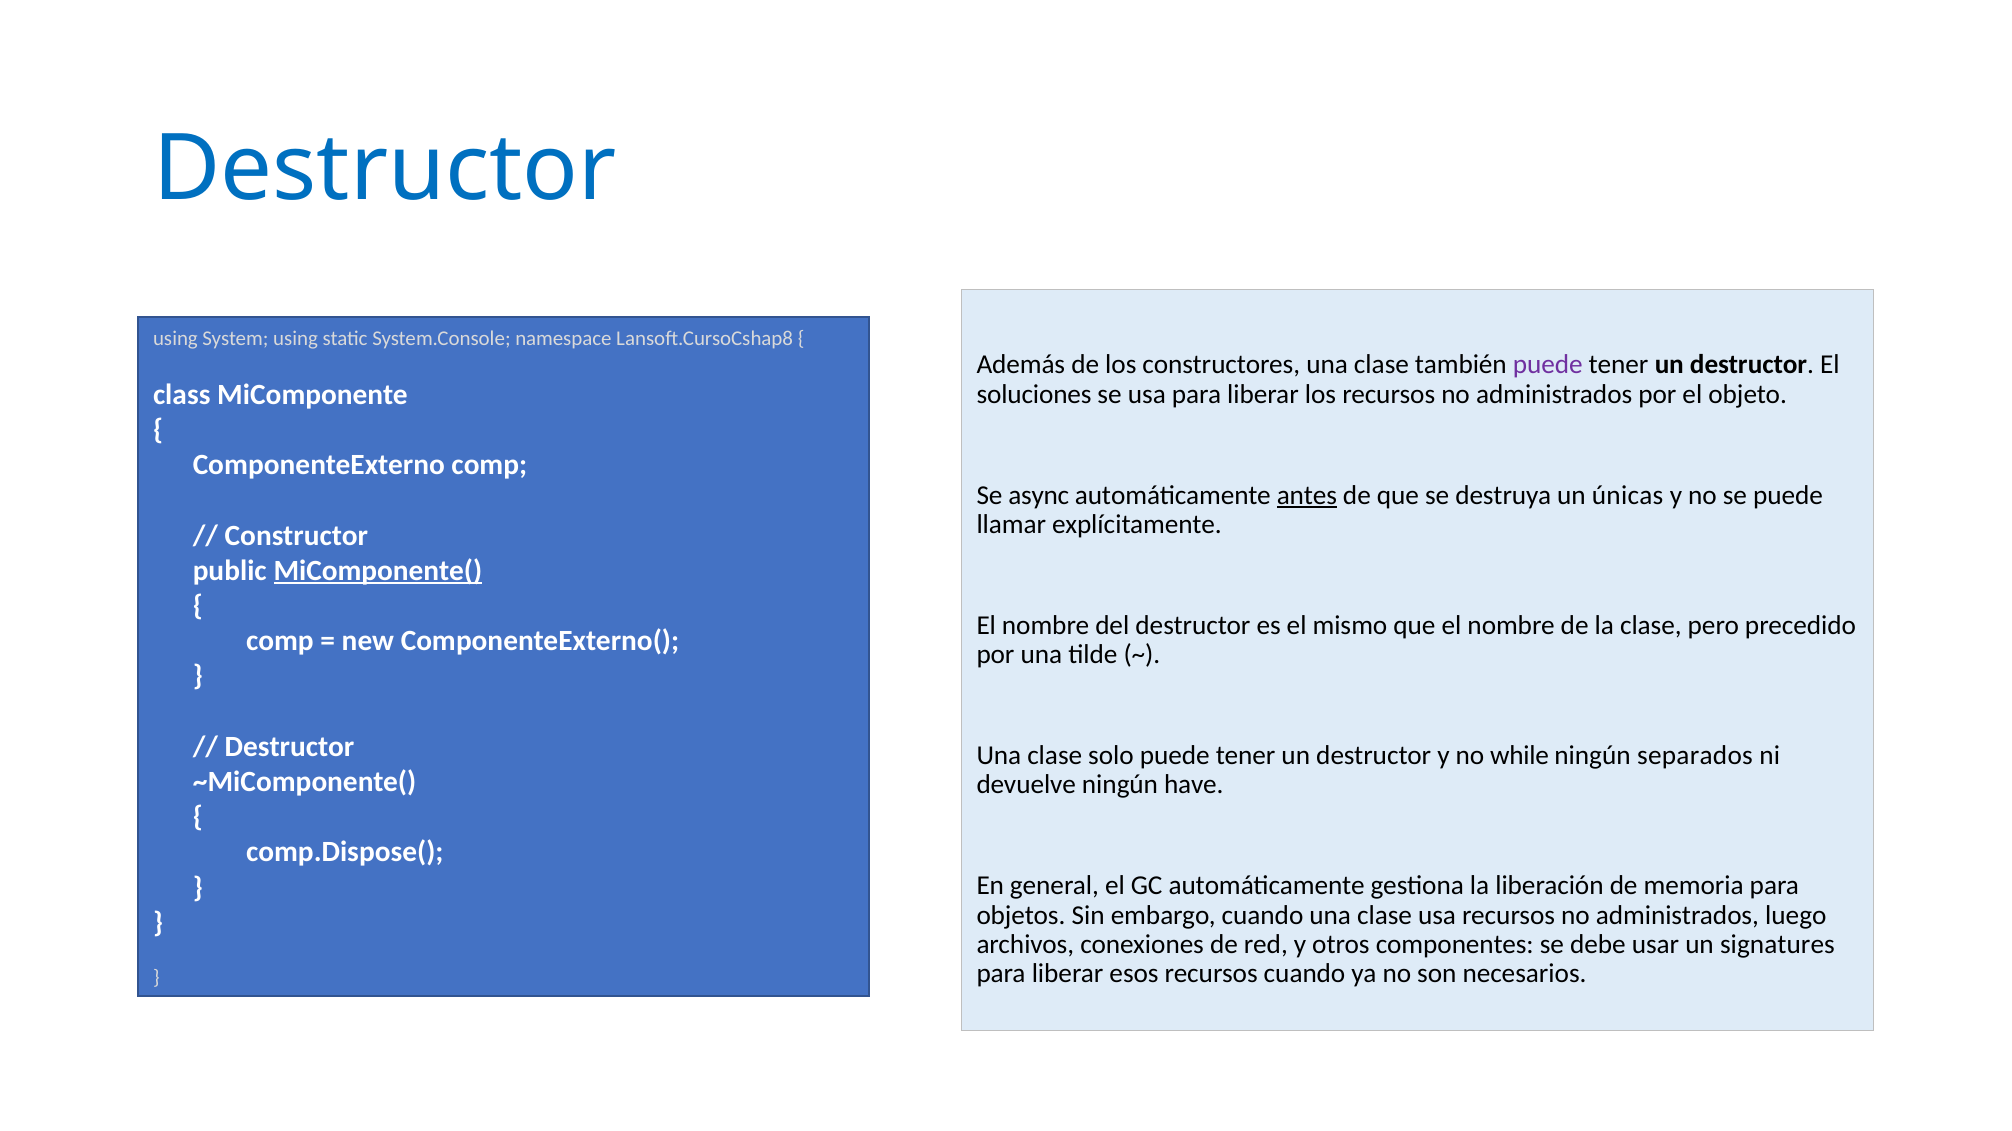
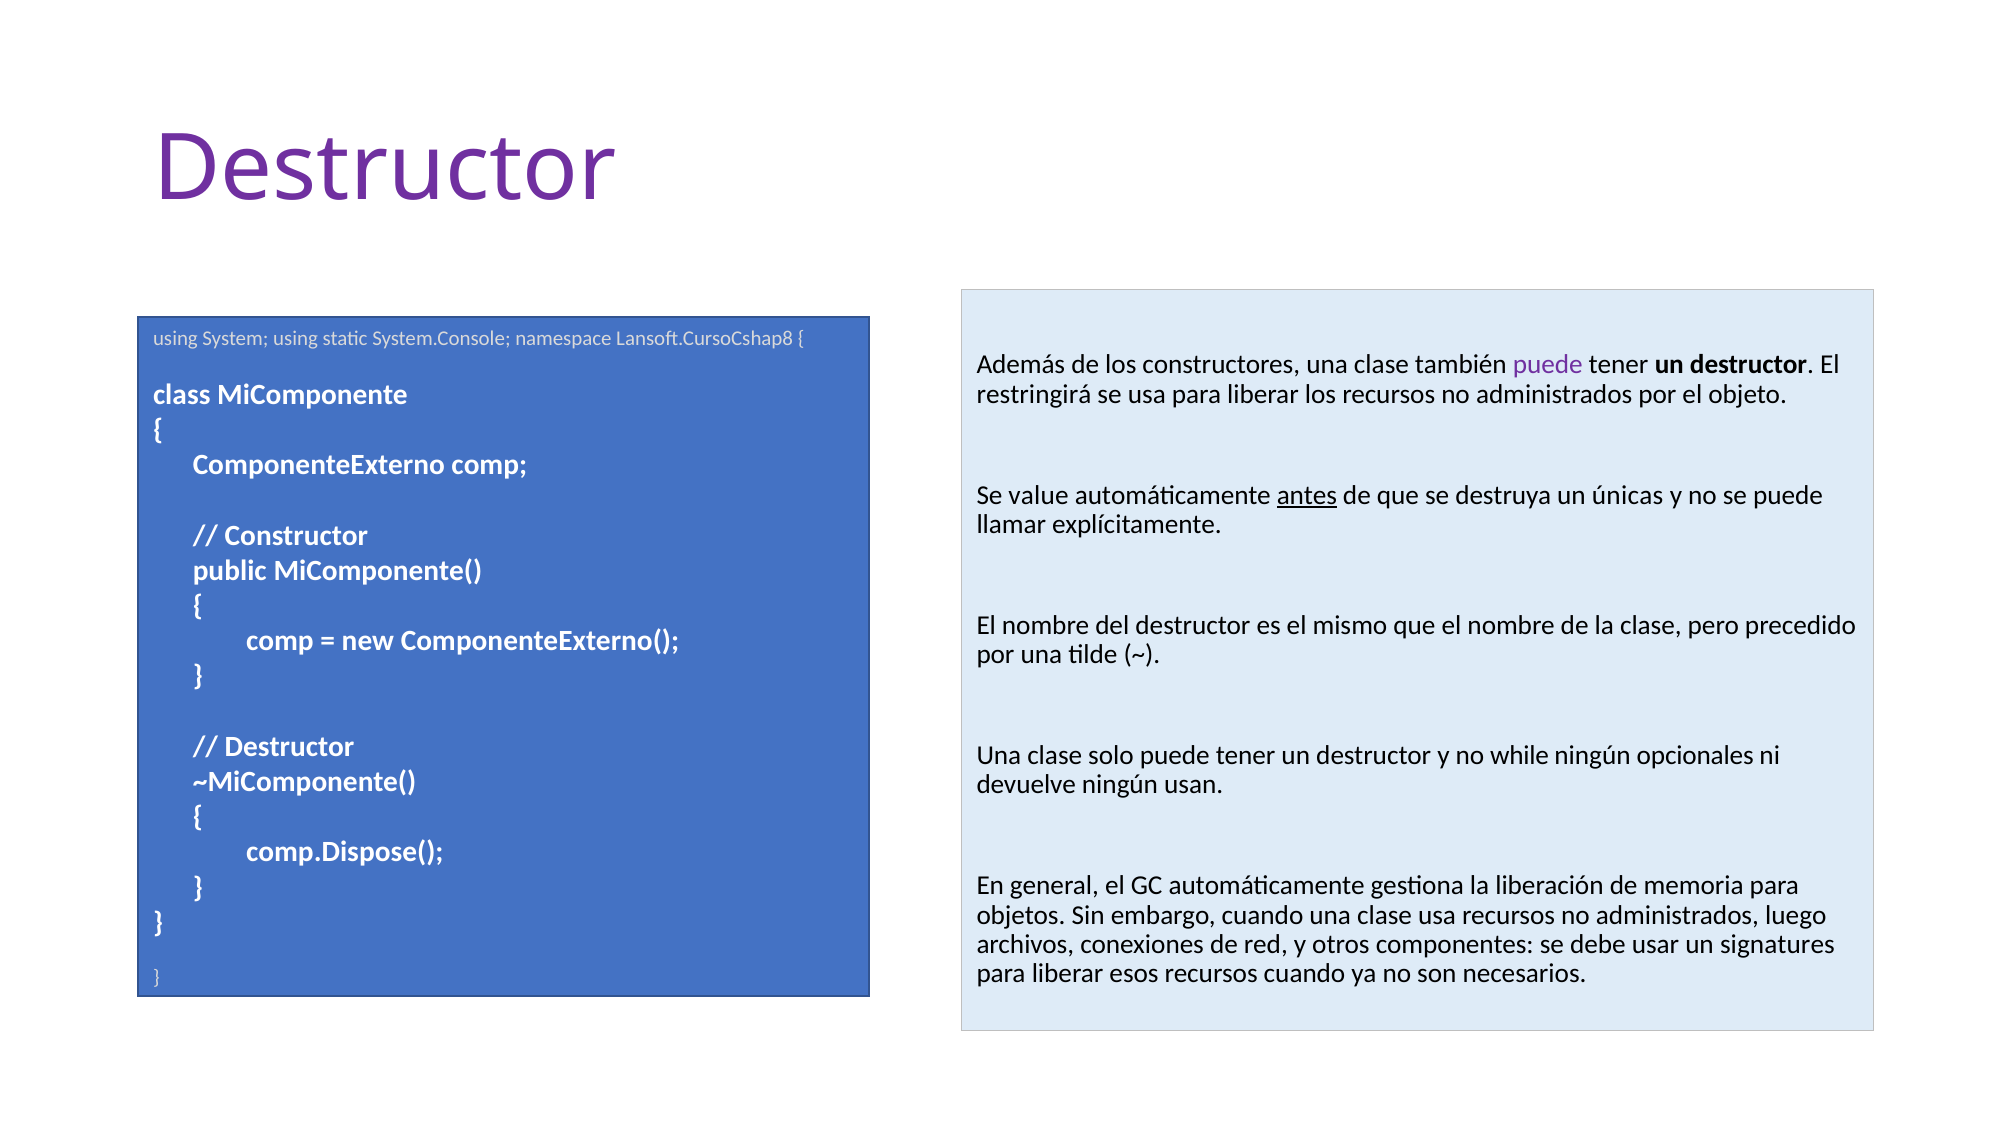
Destructor at (385, 169) colour: blue -> purple
soluciones: soluciones -> restringirá
async: async -> value
MiComponente( underline: present -> none
separados: separados -> opcionales
have: have -> usan
